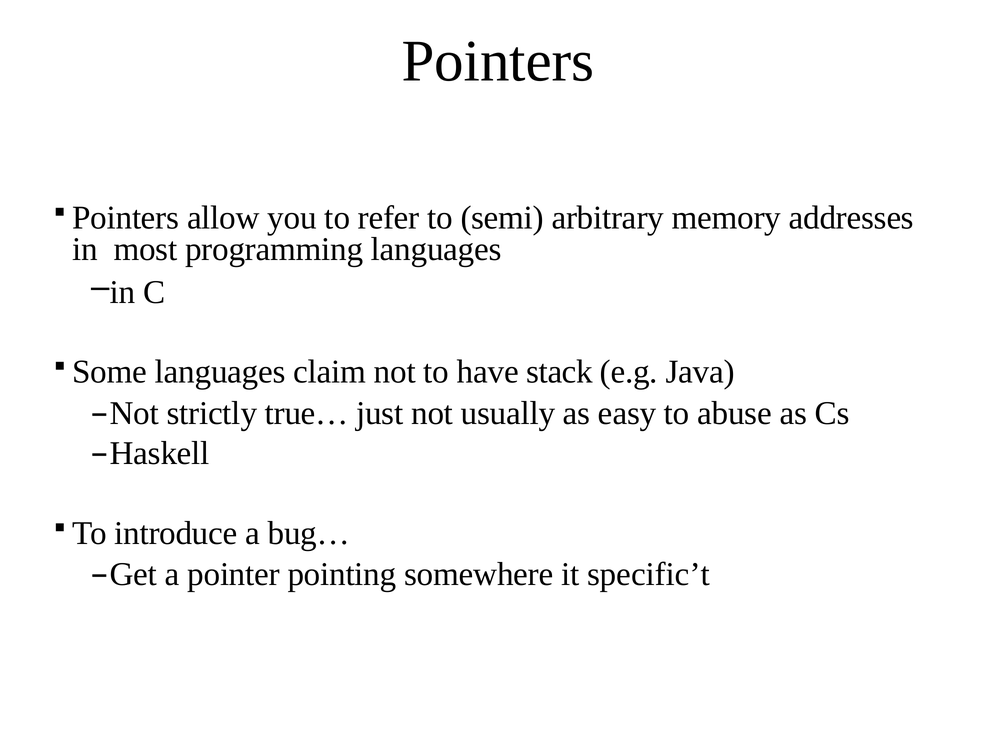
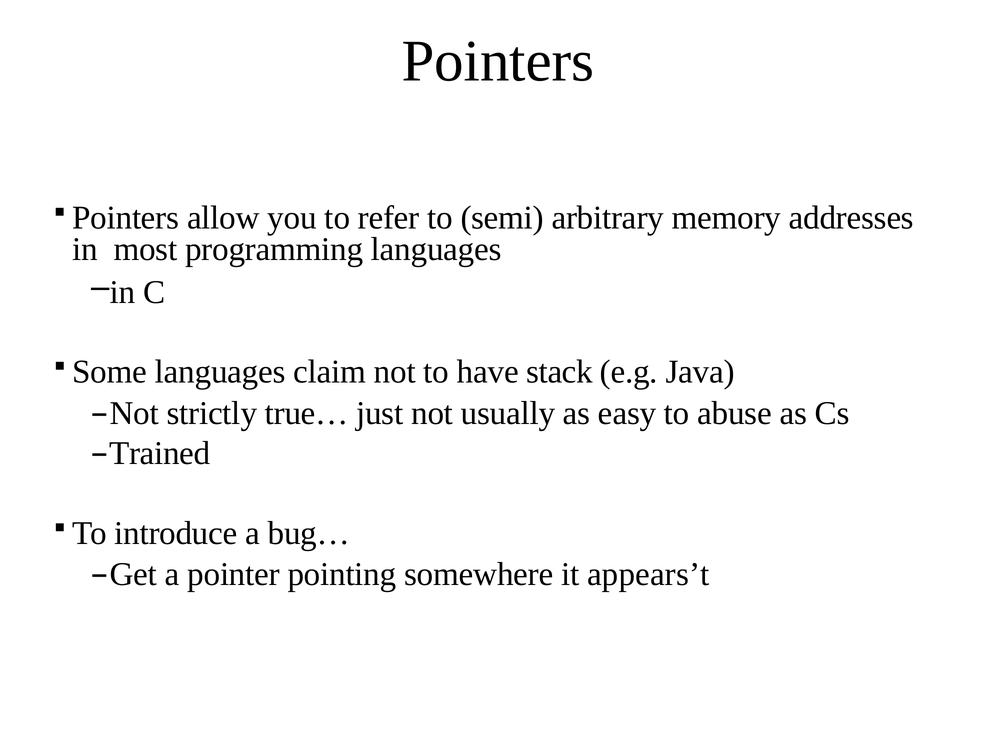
Haskell: Haskell -> Trained
specific’t: specific’t -> appears’t
